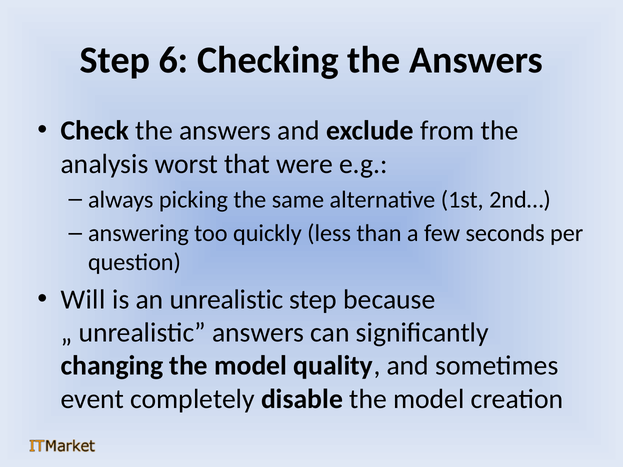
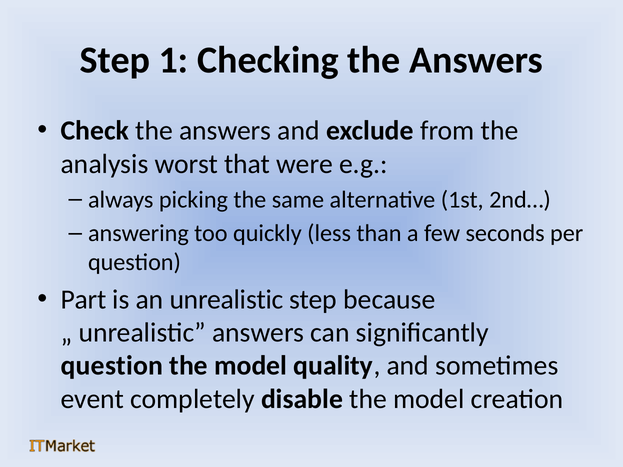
6: 6 -> 1
Will: Will -> Part
changing at (112, 366): changing -> question
